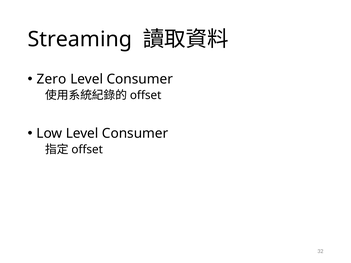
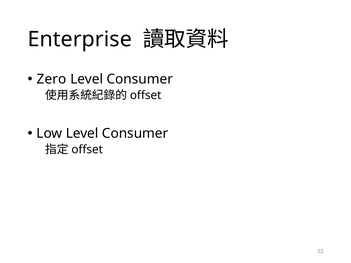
Streaming: Streaming -> Enterprise
